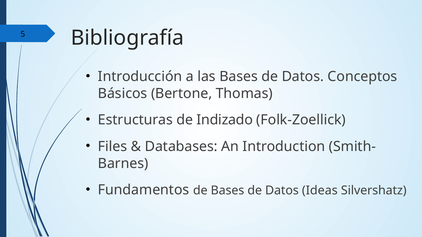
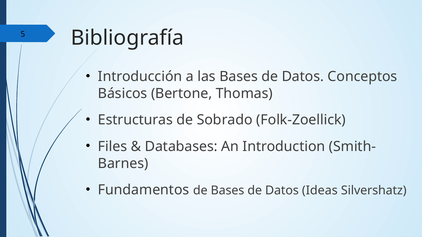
Indizado: Indizado -> Sobrado
